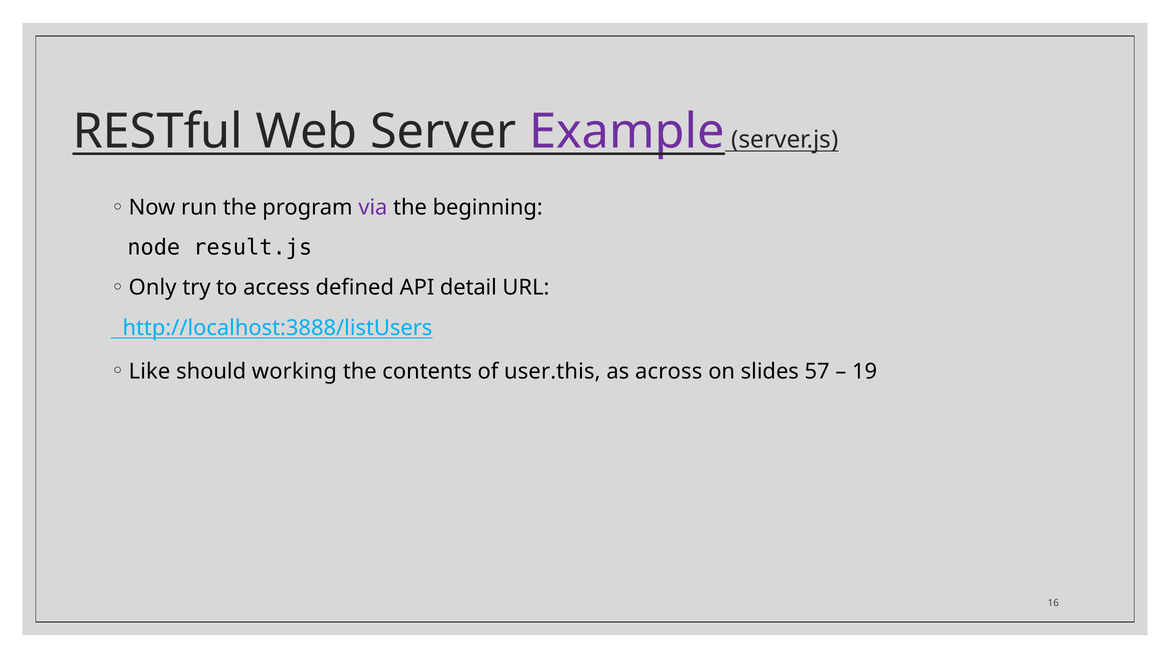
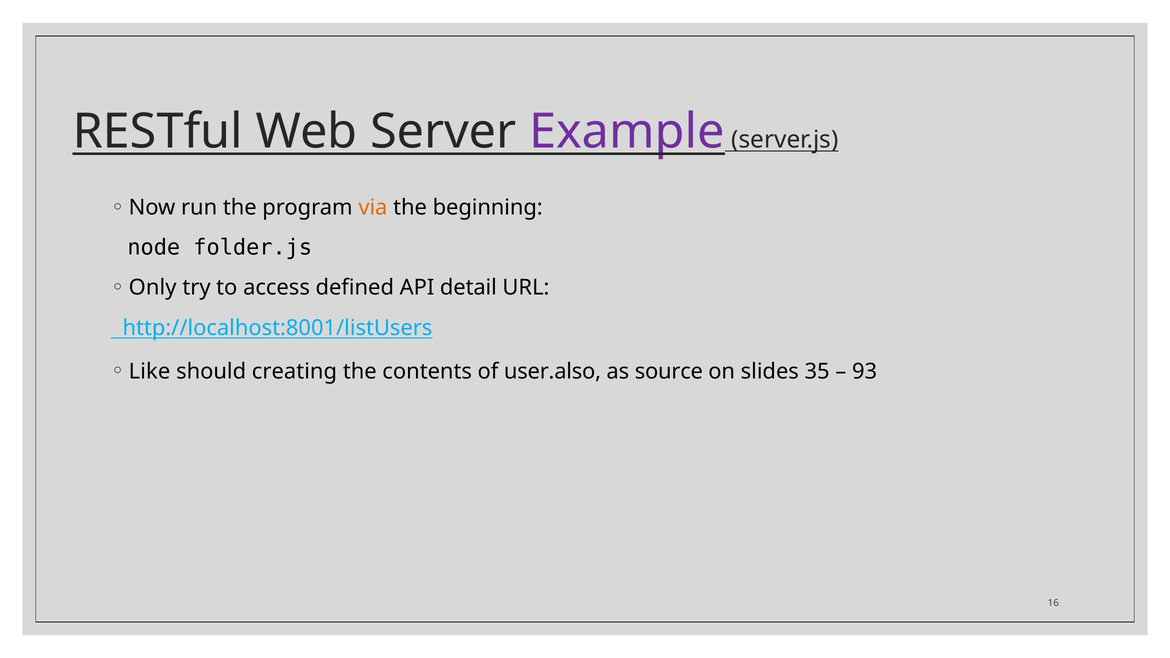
via colour: purple -> orange
result.js: result.js -> folder.js
http://localhost:3888/listUsers: http://localhost:3888/listUsers -> http://localhost:8001/listUsers
working: working -> creating
user.this: user.this -> user.also
across: across -> source
57: 57 -> 35
19: 19 -> 93
